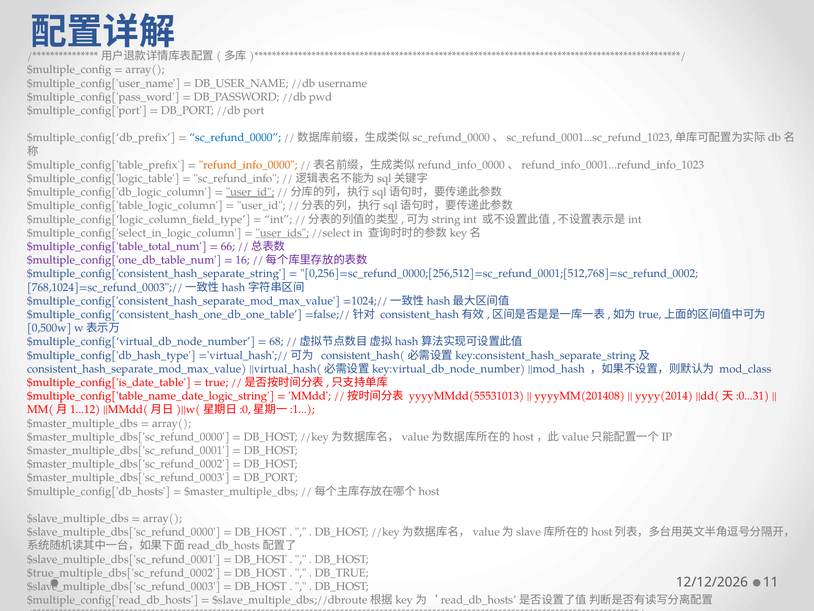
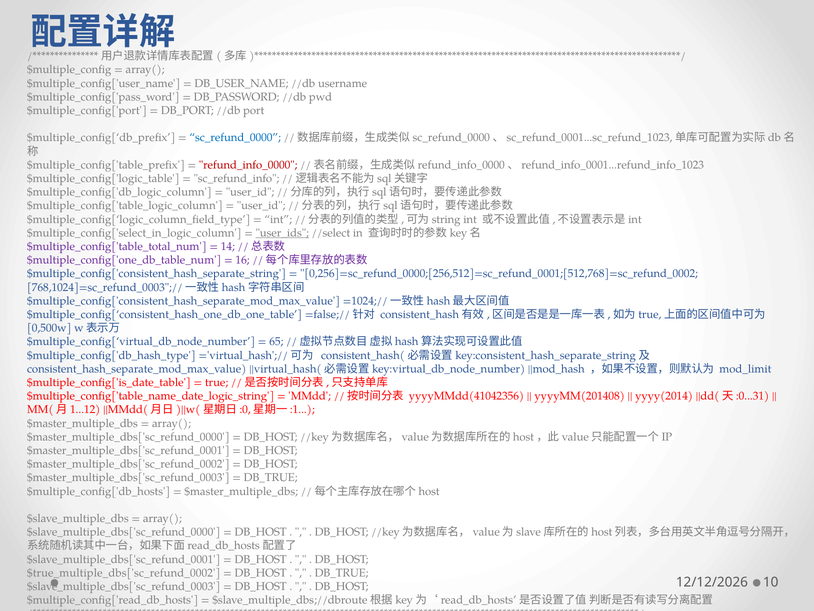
refund_info_0000 colour: orange -> red
user_id at (250, 192) underline: present -> none
66: 66 -> 14
68: 68 -> 65
mod_class: mod_class -> mod_limit
yyyyMMdd(55531013: yyyyMMdd(55531013 -> yyyyMMdd(41042356
DB_PORT at (271, 477): DB_PORT -> DB_TRUE
11: 11 -> 10
